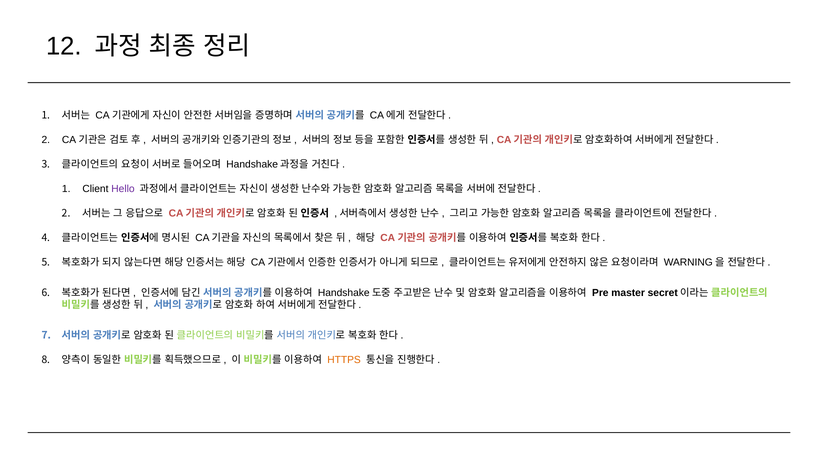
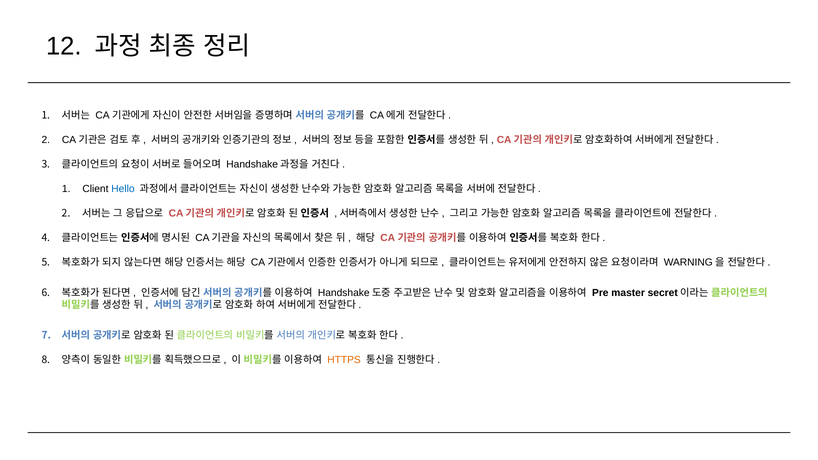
Hello colour: purple -> blue
